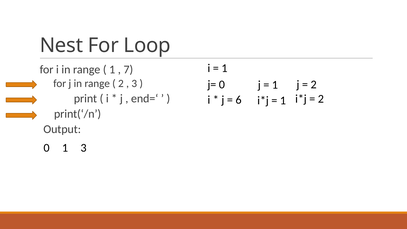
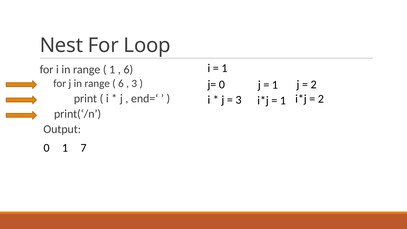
7 at (128, 69): 7 -> 6
2 at (121, 84): 2 -> 6
6 at (239, 100): 6 -> 3
1 3: 3 -> 7
